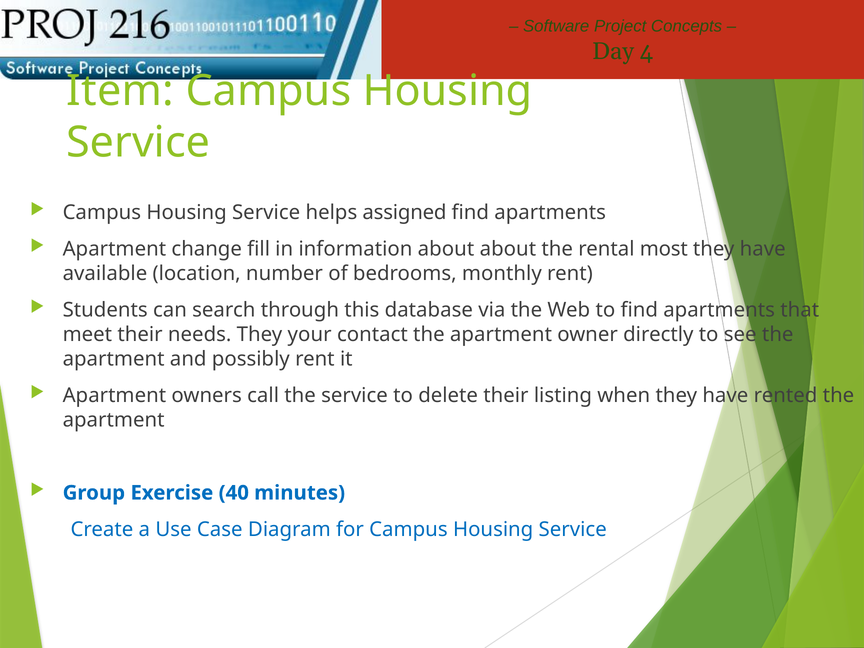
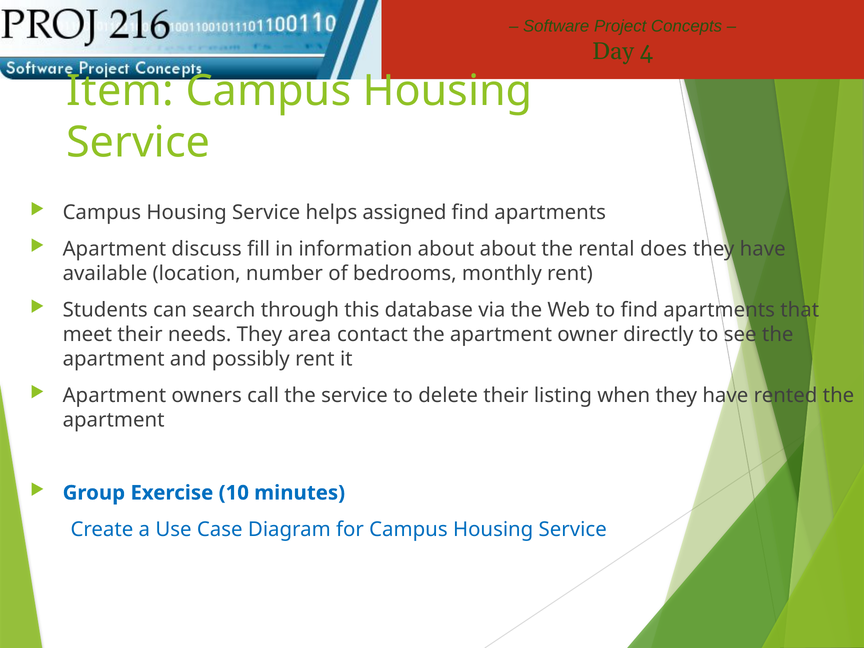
change: change -> discuss
most: most -> does
your: your -> area
40: 40 -> 10
